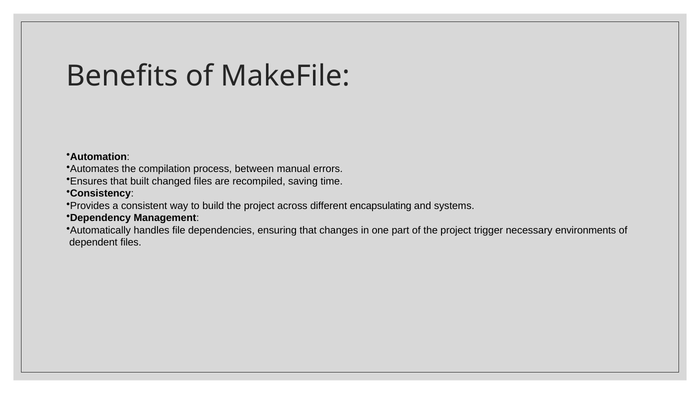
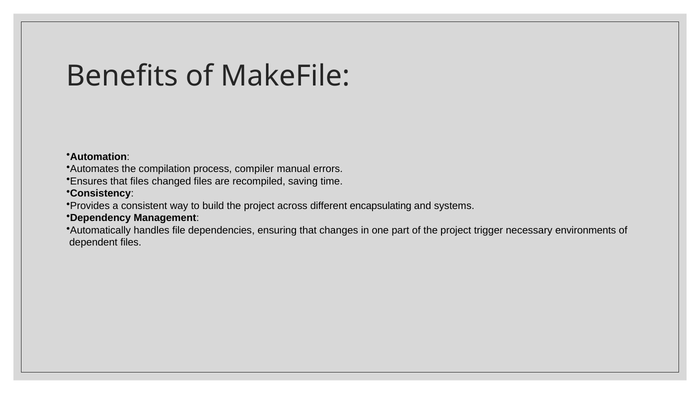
between: between -> compiler
that built: built -> files
